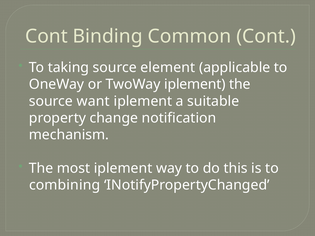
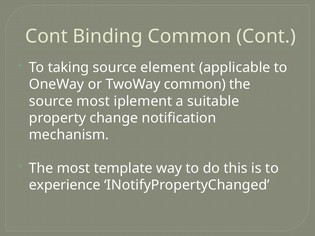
TwoWay iplement: iplement -> common
source want: want -> most
most iplement: iplement -> template
combining: combining -> experience
